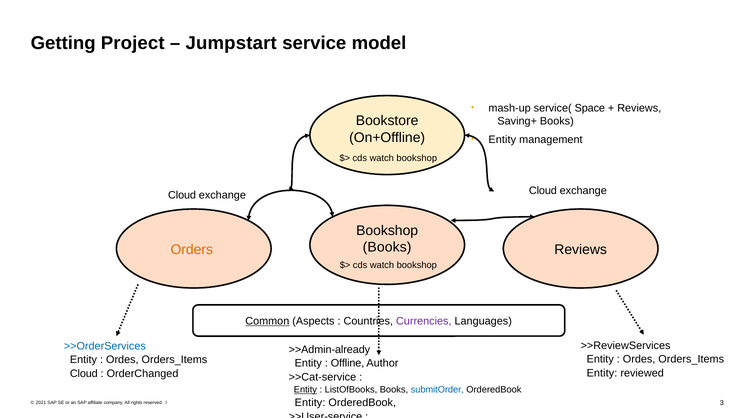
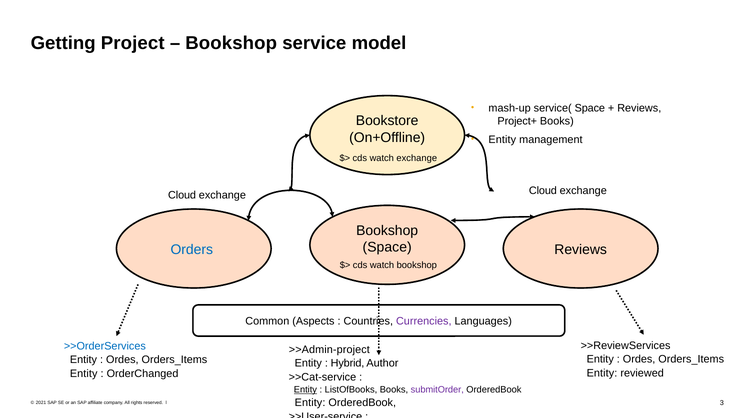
Jumpstart at (231, 43): Jumpstart -> Bookshop
Saving+: Saving+ -> Project+
bookshop at (417, 158): bookshop -> exchange
Books at (387, 247): Books -> Space
Orders colour: orange -> blue
Common underline: present -> none
>>Admin-already: >>Admin-already -> >>Admin-project
Offline: Offline -> Hybrid
Cloud at (84, 373): Cloud -> Entity
submitOrder colour: blue -> purple
